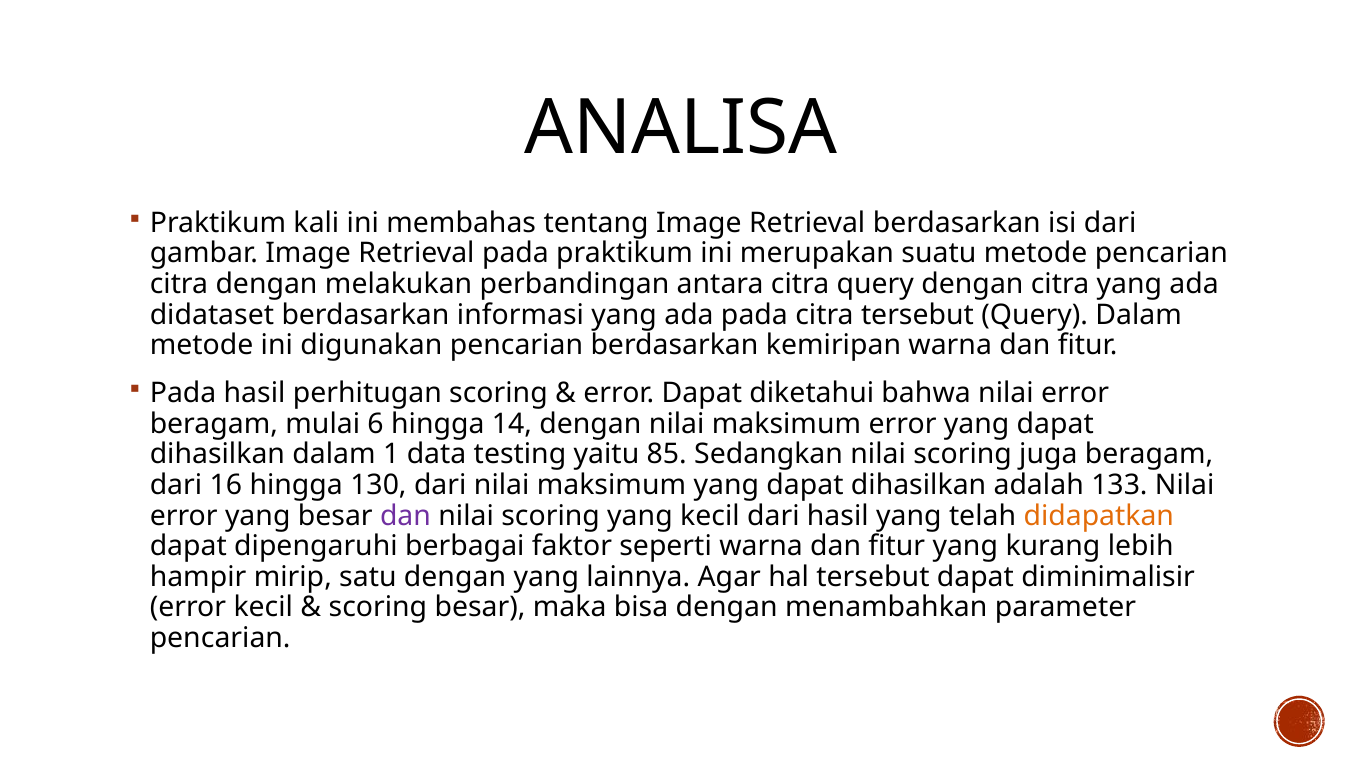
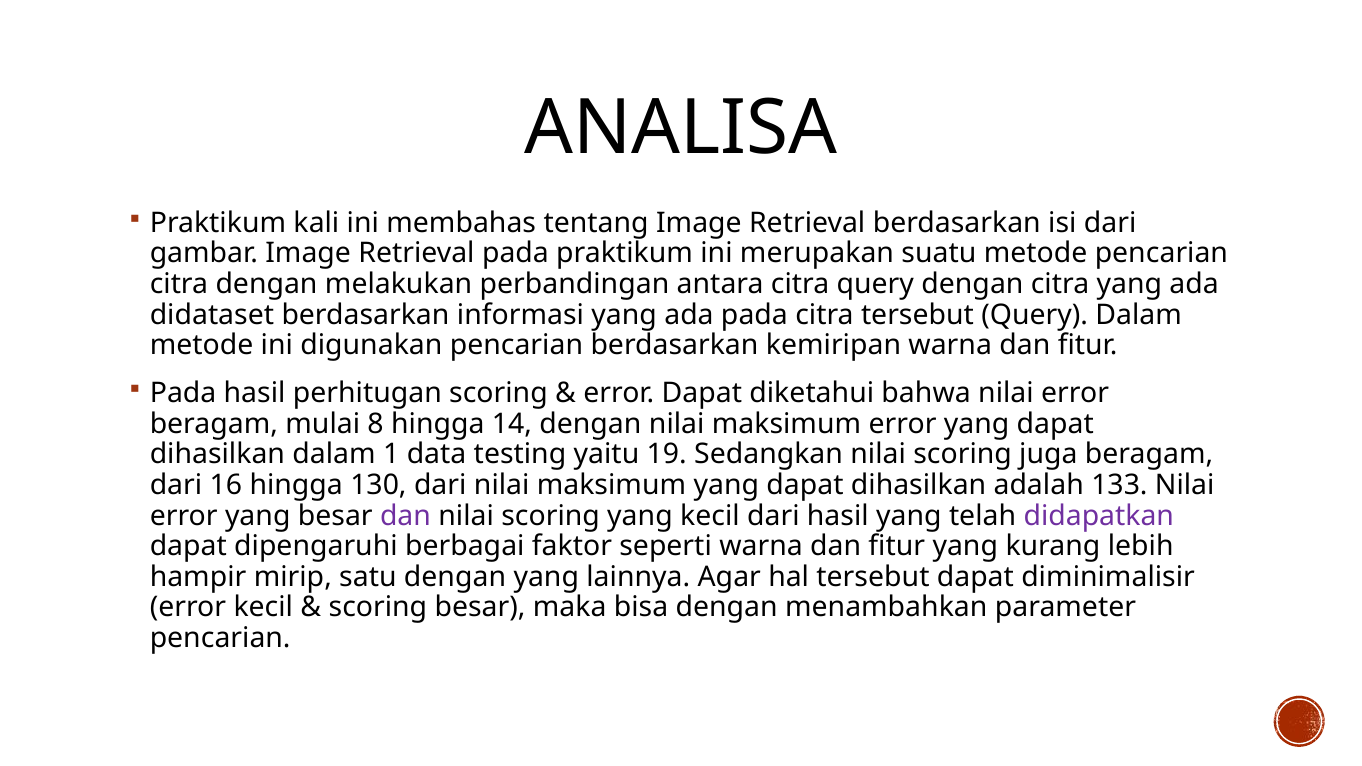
6: 6 -> 8
85: 85 -> 19
didapatkan colour: orange -> purple
